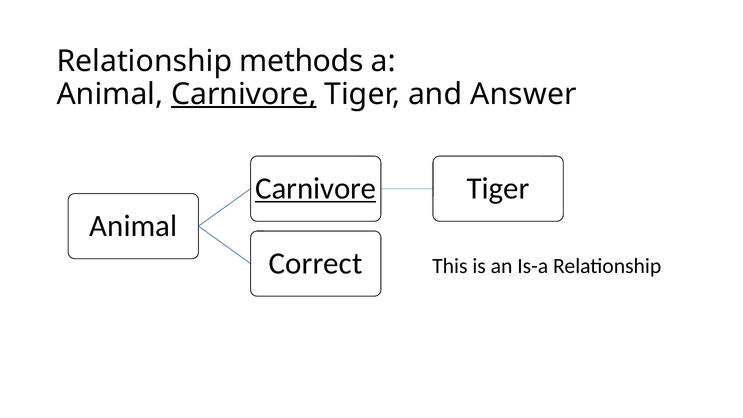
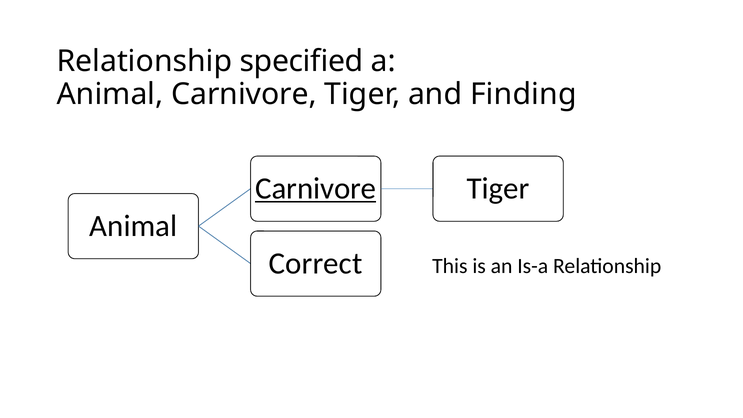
methods: methods -> specified
Carnivore at (244, 94) underline: present -> none
Answer: Answer -> Finding
